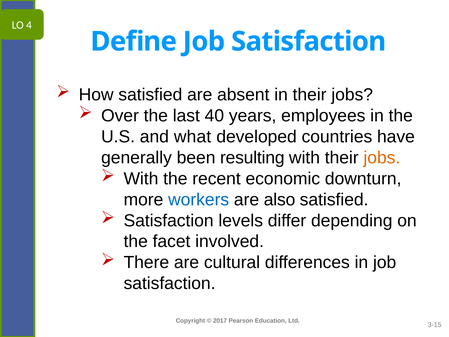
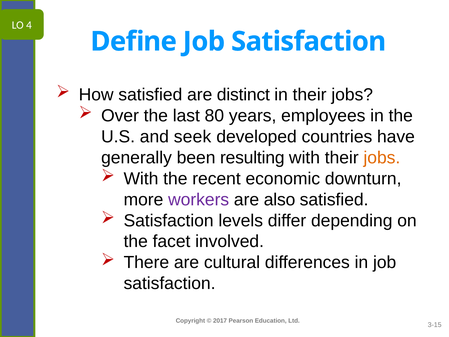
absent: absent -> distinct
40: 40 -> 80
what: what -> seek
workers colour: blue -> purple
